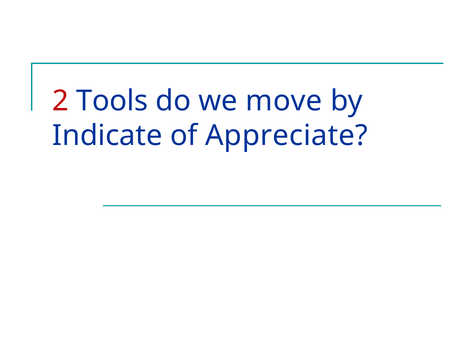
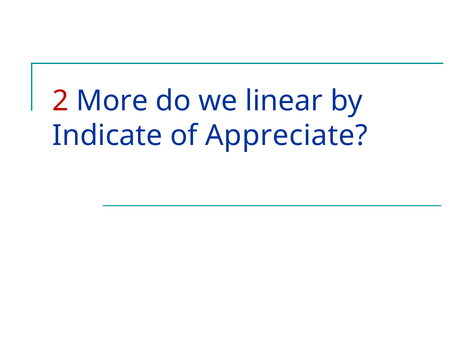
Tools: Tools -> More
move: move -> linear
